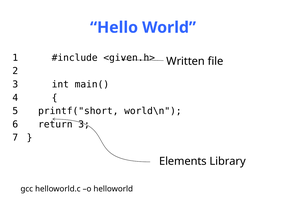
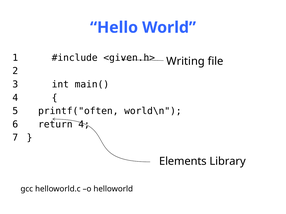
Written: Written -> Writing
printf("short: printf("short -> printf("often
return 3: 3 -> 4
